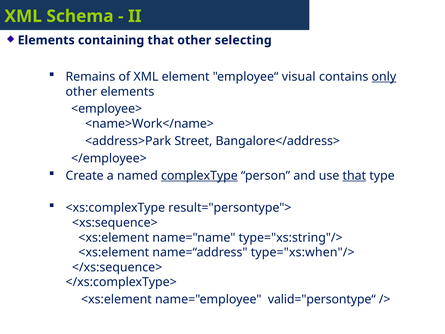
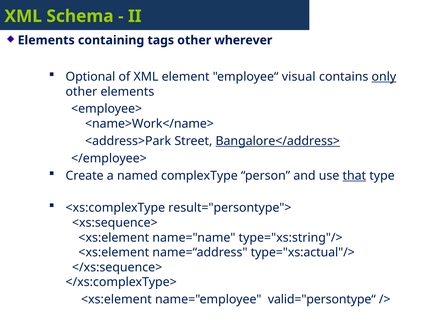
containing that: that -> tags
selecting: selecting -> wherever
Remains: Remains -> Optional
Bangalore</address> underline: none -> present
complexType underline: present -> none
type="xs:when"/>: type="xs:when"/> -> type="xs:actual"/>
